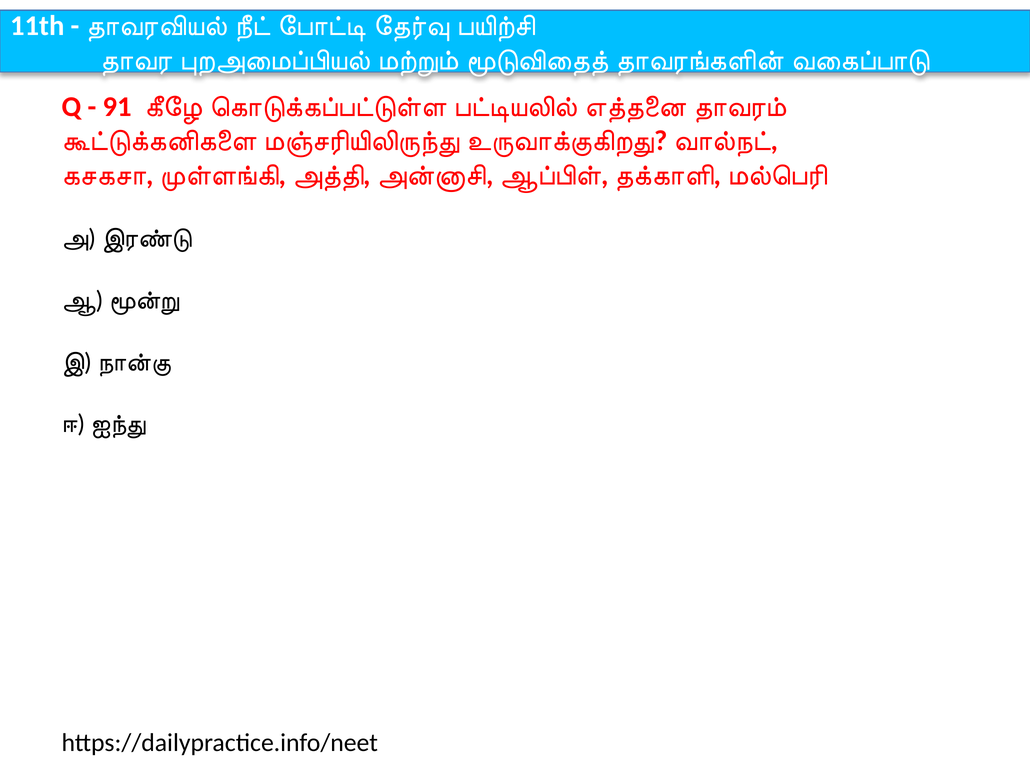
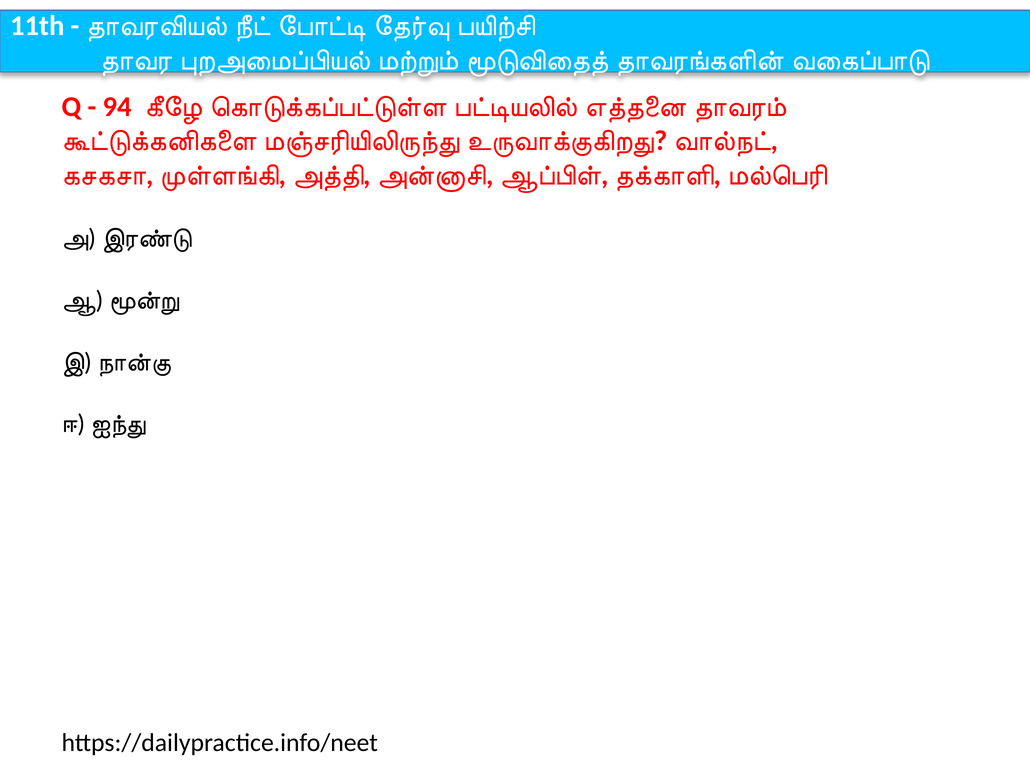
91: 91 -> 94
